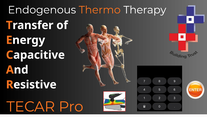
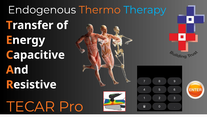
Therapy colour: white -> light blue
